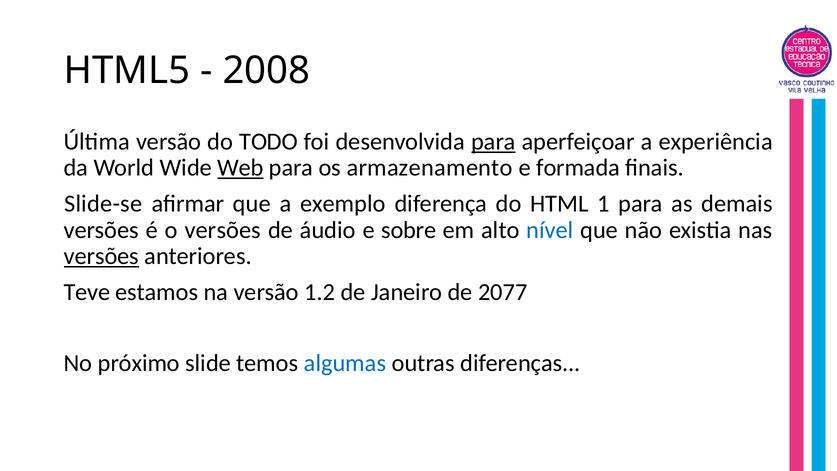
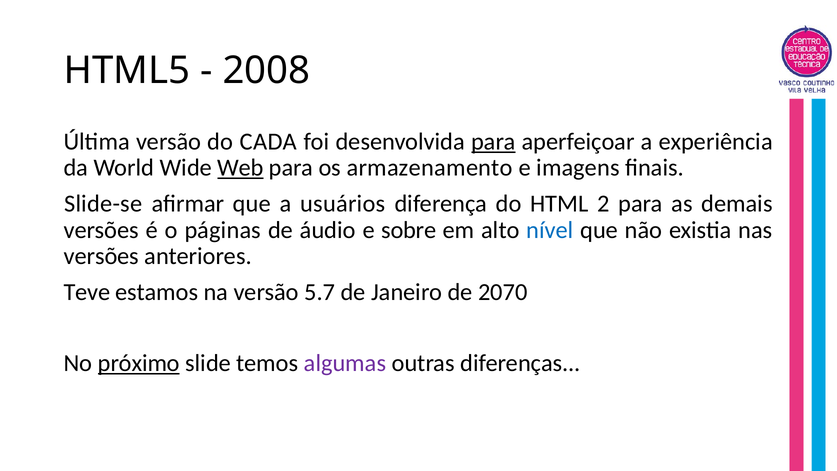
TODO: TODO -> CADA
formada: formada -> imagens
exemplo: exemplo -> usuários
1: 1 -> 2
o versões: versões -> páginas
versões at (101, 256) underline: present -> none
1.2: 1.2 -> 5.7
2077: 2077 -> 2070
próximo underline: none -> present
algumas colour: blue -> purple
